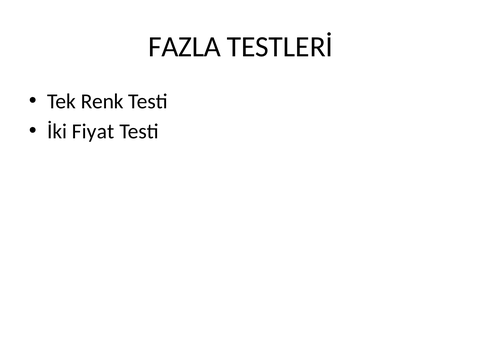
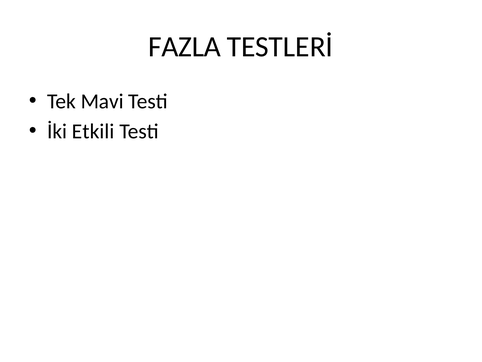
Renk: Renk -> Mavi
Fiyat: Fiyat -> Etkili
